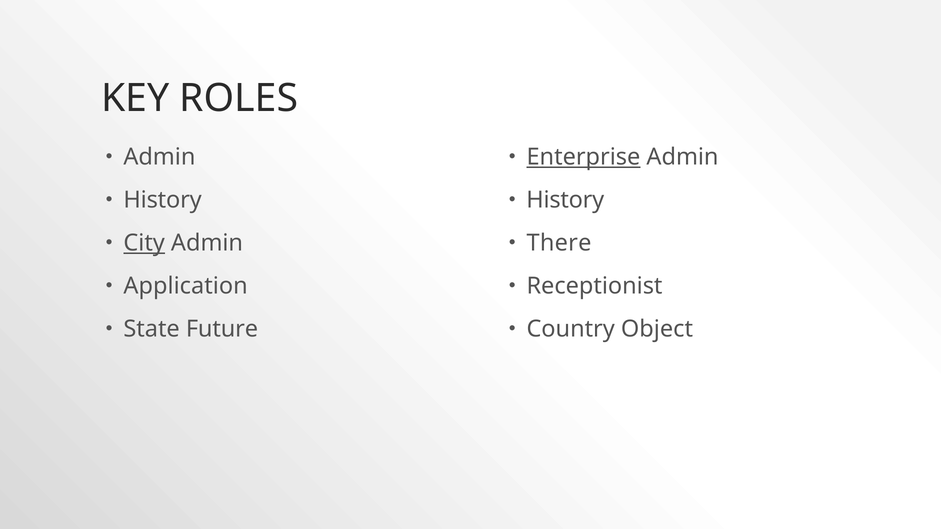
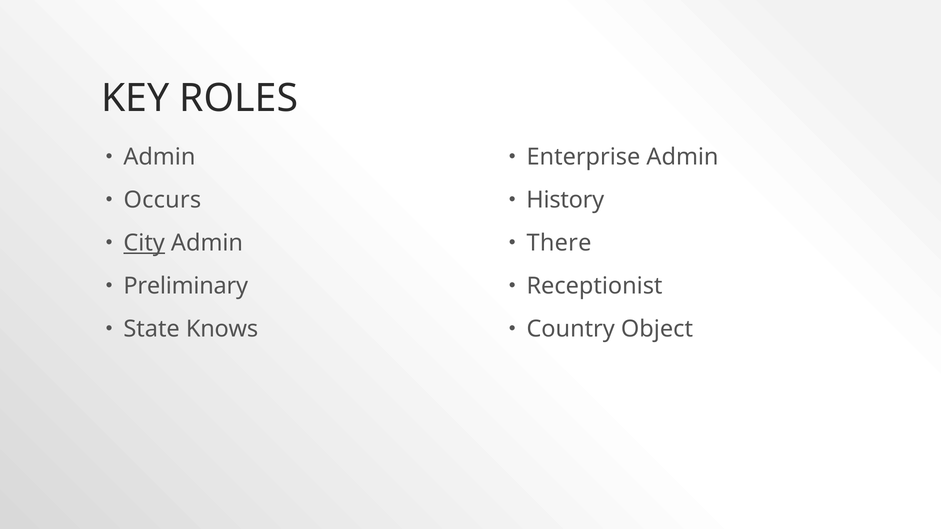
Enterprise underline: present -> none
History at (163, 200): History -> Occurs
Application: Application -> Preliminary
Future: Future -> Knows
